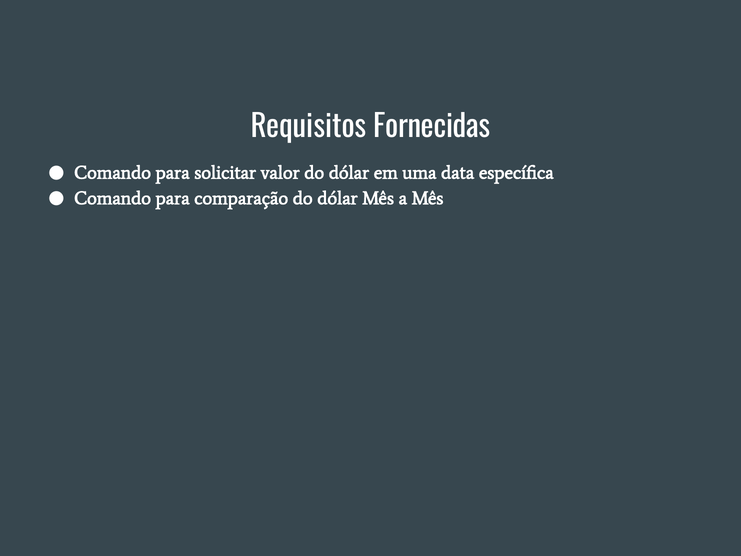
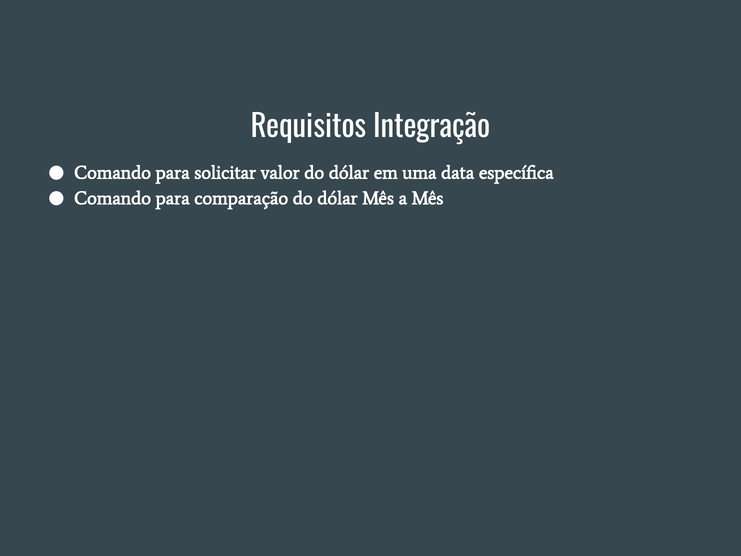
Fornecidas: Fornecidas -> Integração
